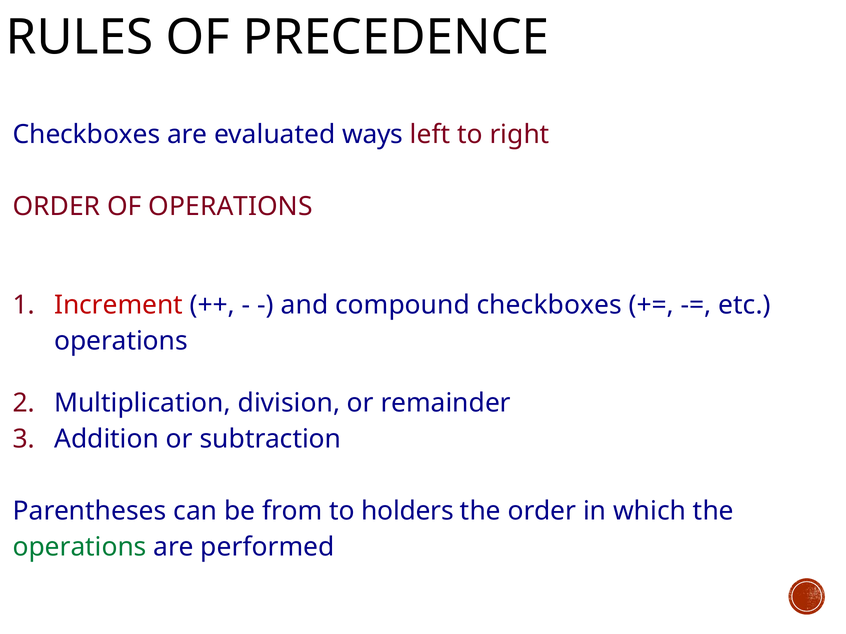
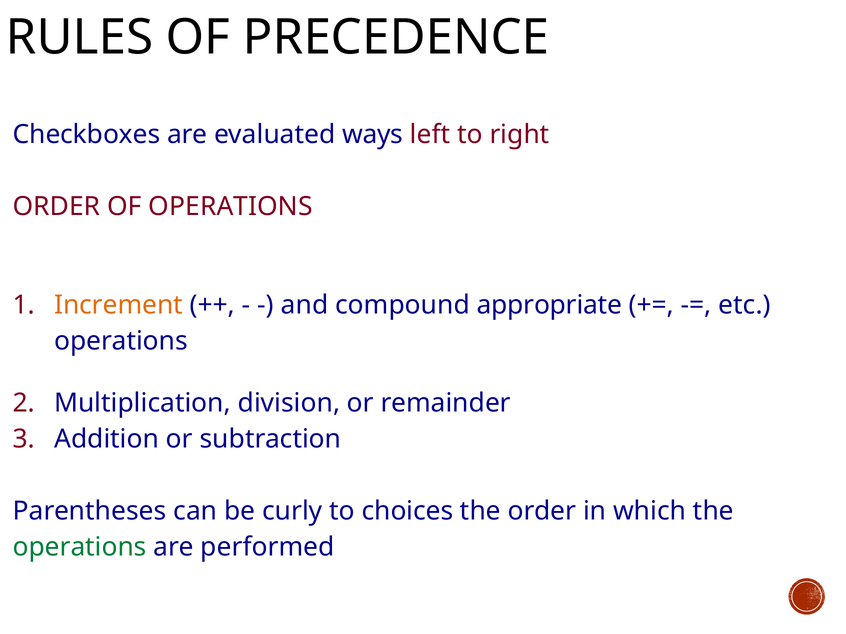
Increment colour: red -> orange
compound checkboxes: checkboxes -> appropriate
from: from -> curly
holders: holders -> choices
